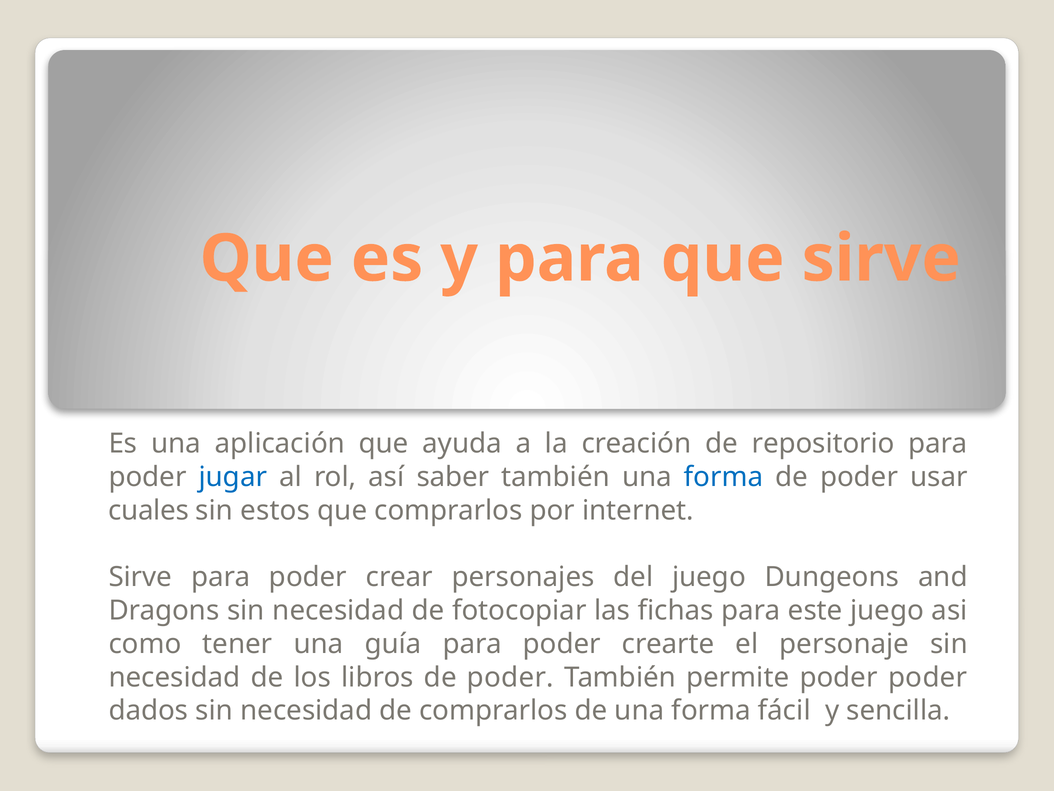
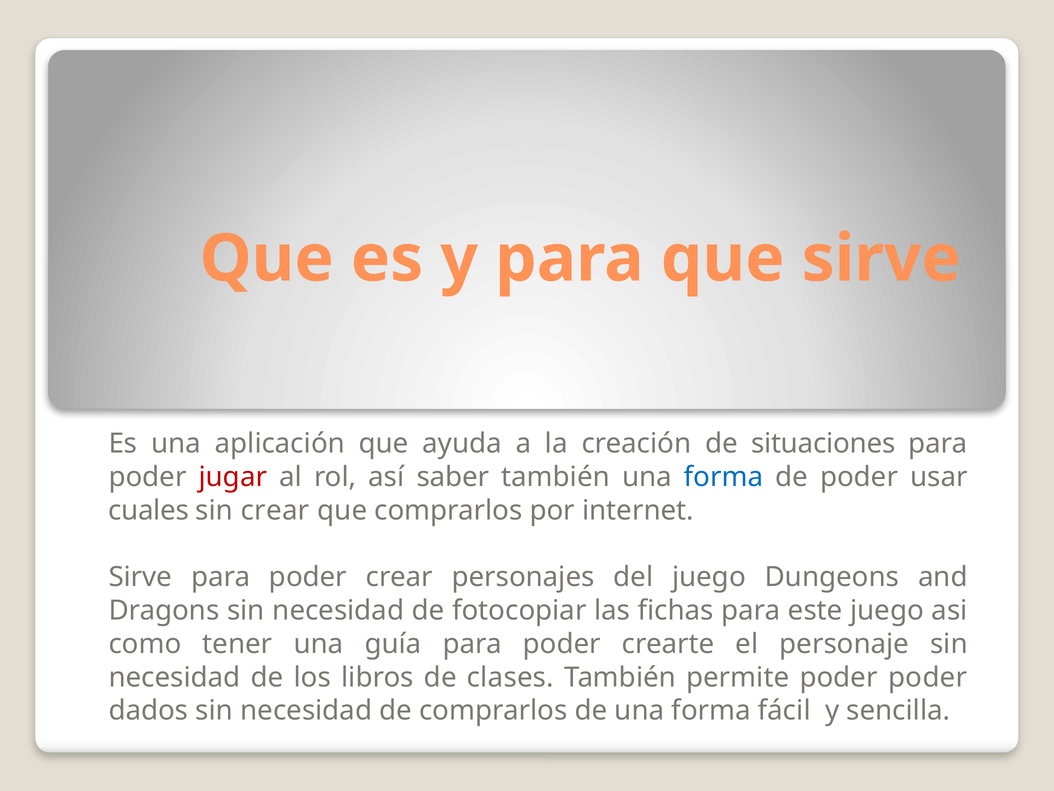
repositorio: repositorio -> situaciones
jugar colour: blue -> red
sin estos: estos -> crear
libros de poder: poder -> clases
